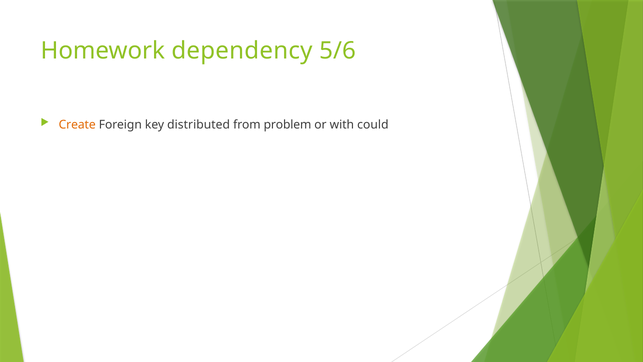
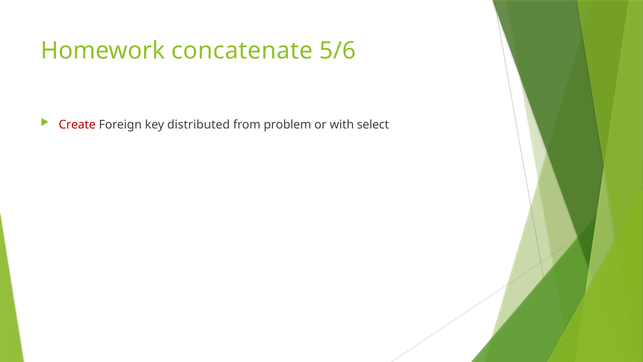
dependency: dependency -> concatenate
Create colour: orange -> red
could: could -> select
